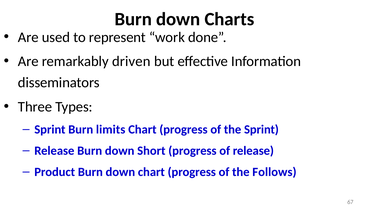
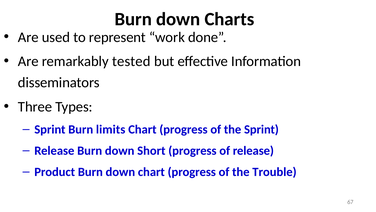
driven: driven -> tested
Follows: Follows -> Trouble
